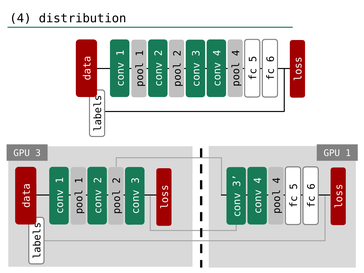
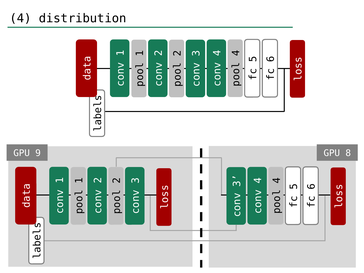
GPU 3: 3 -> 9
GPU 1: 1 -> 8
